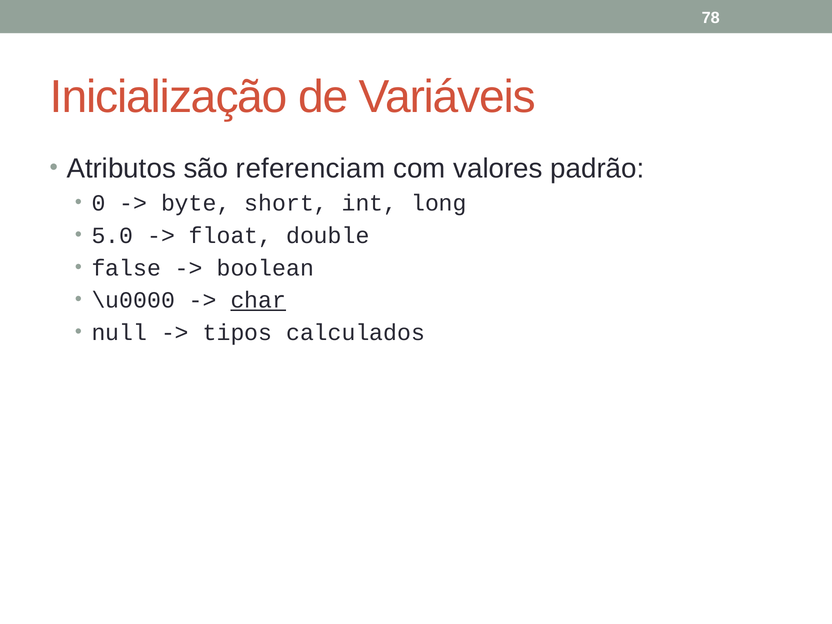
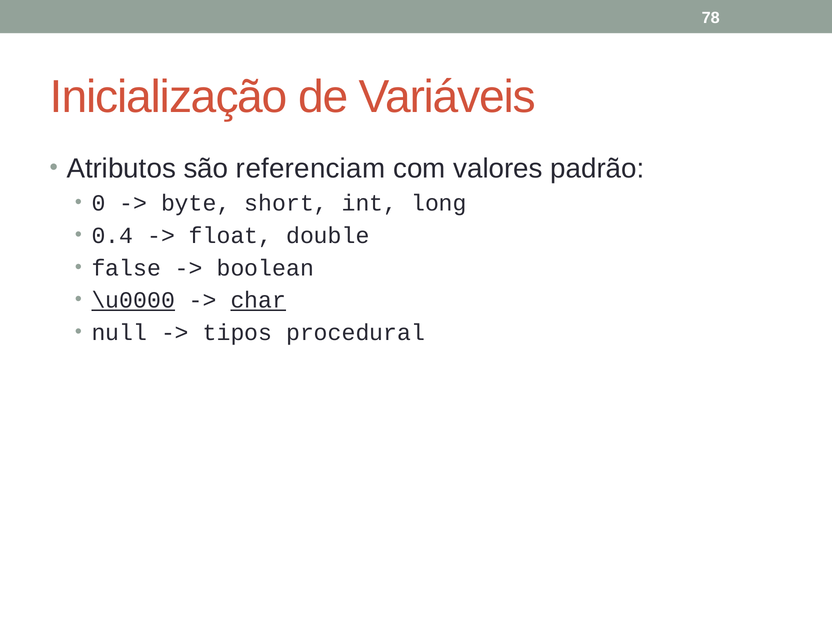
5.0: 5.0 -> 0.4
\u0000 underline: none -> present
calculados: calculados -> procedural
